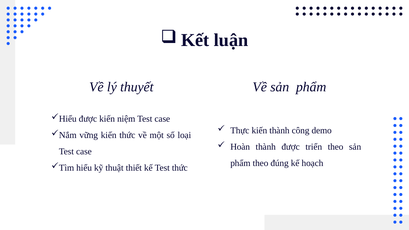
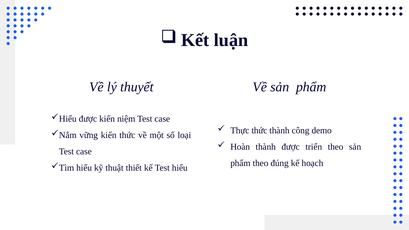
Thực kiến: kiến -> thức
Test thức: thức -> hiểu
